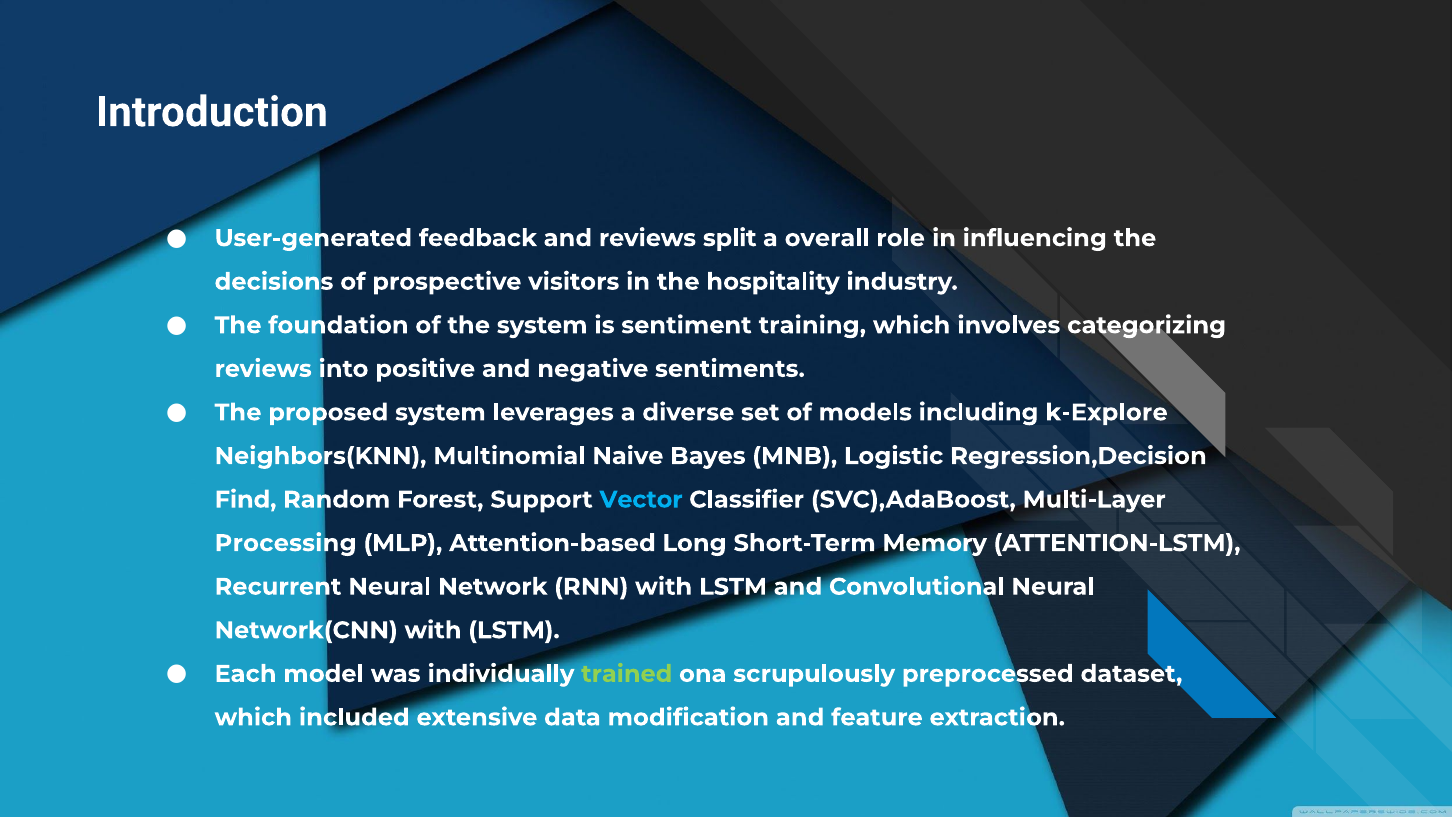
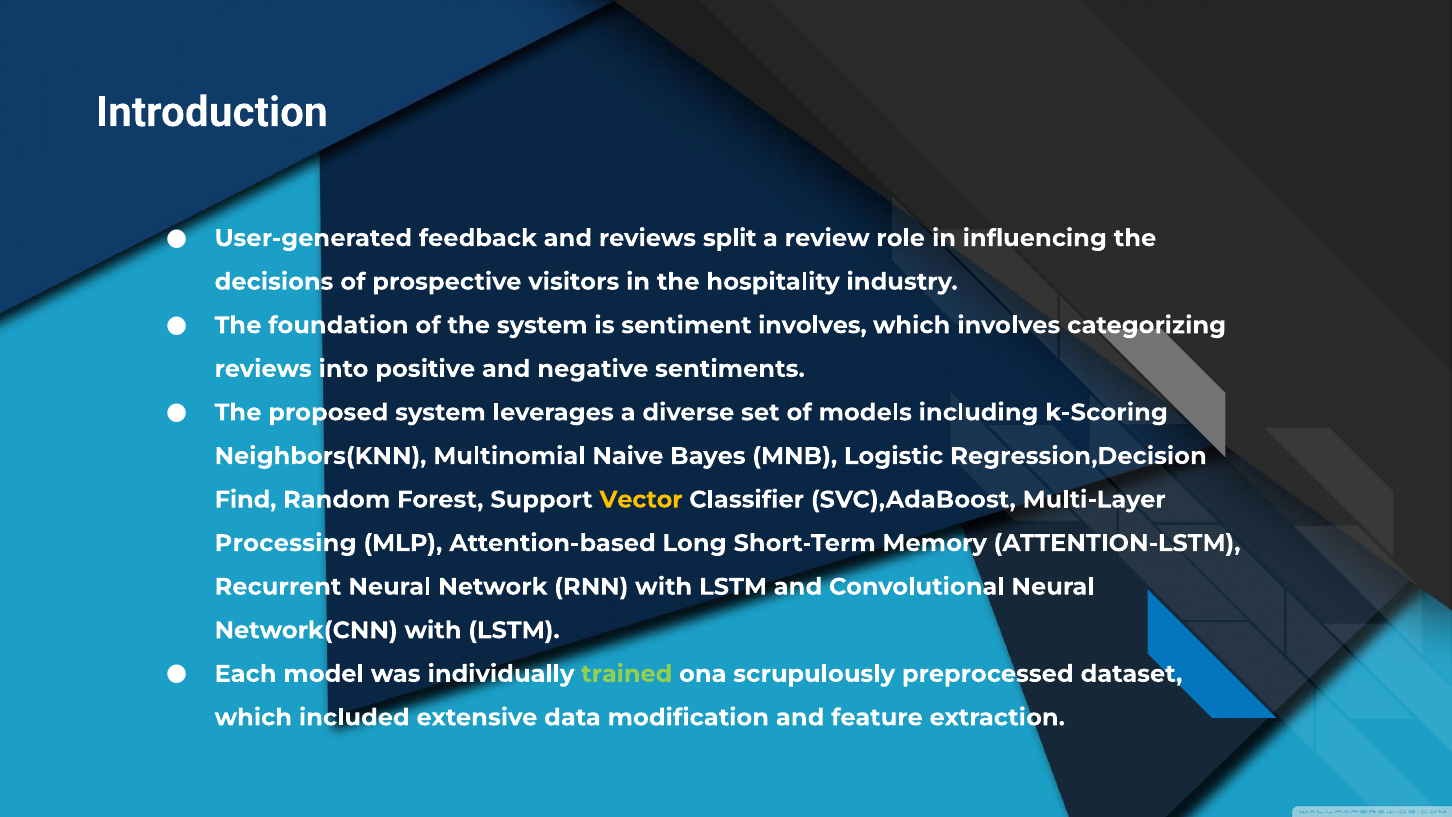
overall: overall -> review
sentiment training: training -> involves
k-Explore: k-Explore -> k-Scoring
Vector colour: light blue -> yellow
